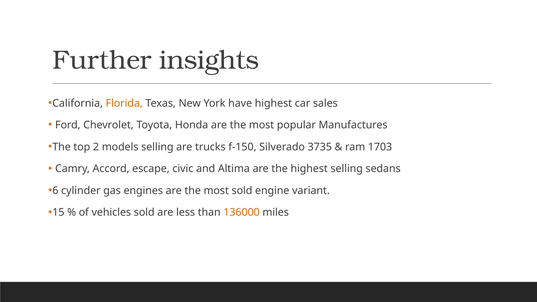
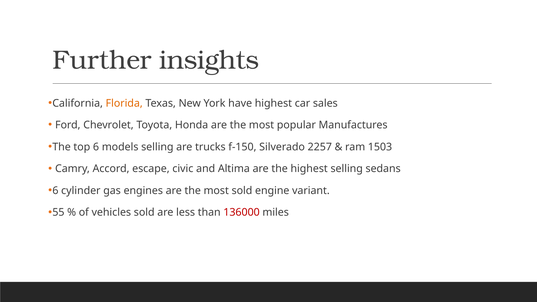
top 2: 2 -> 6
3735: 3735 -> 2257
1703: 1703 -> 1503
15: 15 -> 55
136000 colour: orange -> red
